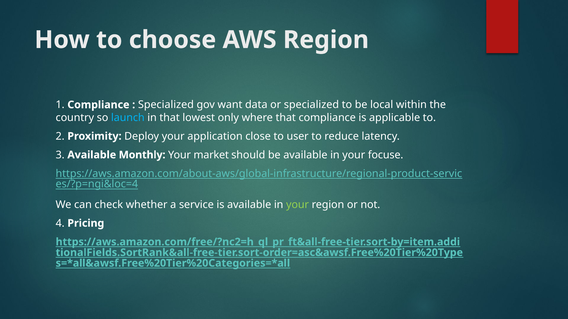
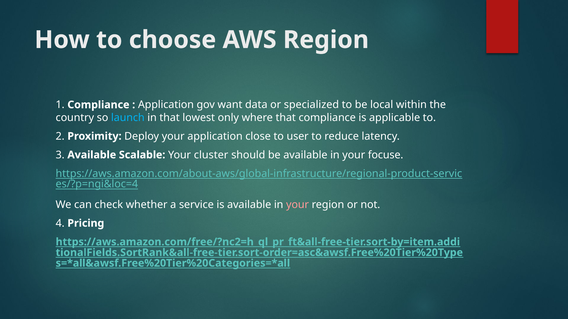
Specialized at (166, 105): Specialized -> Application
Monthly: Monthly -> Scalable
market: market -> cluster
your at (298, 205) colour: light green -> pink
